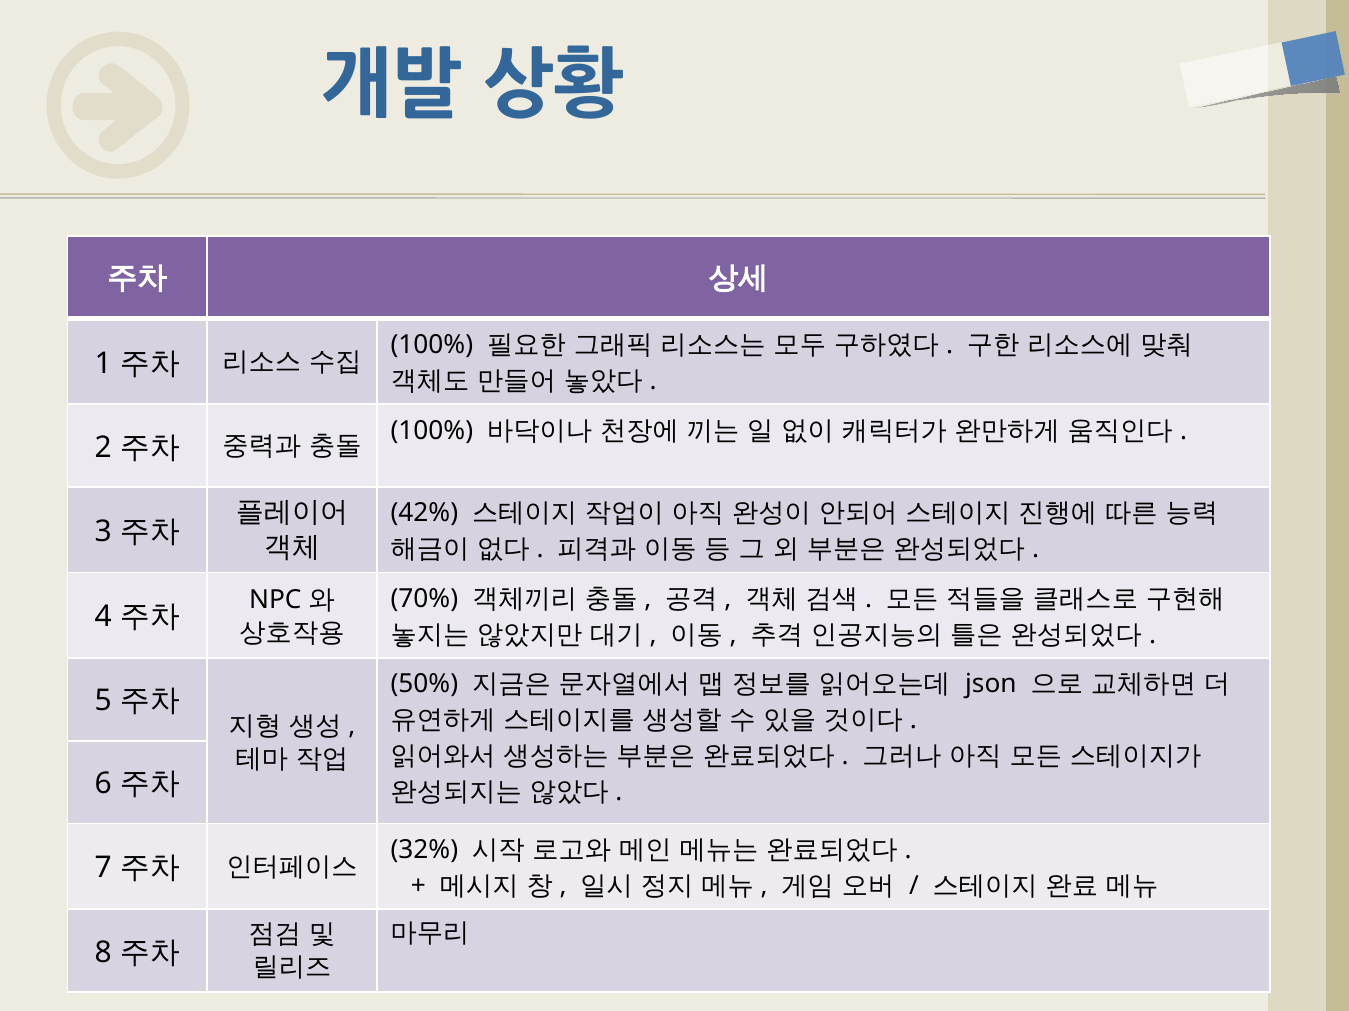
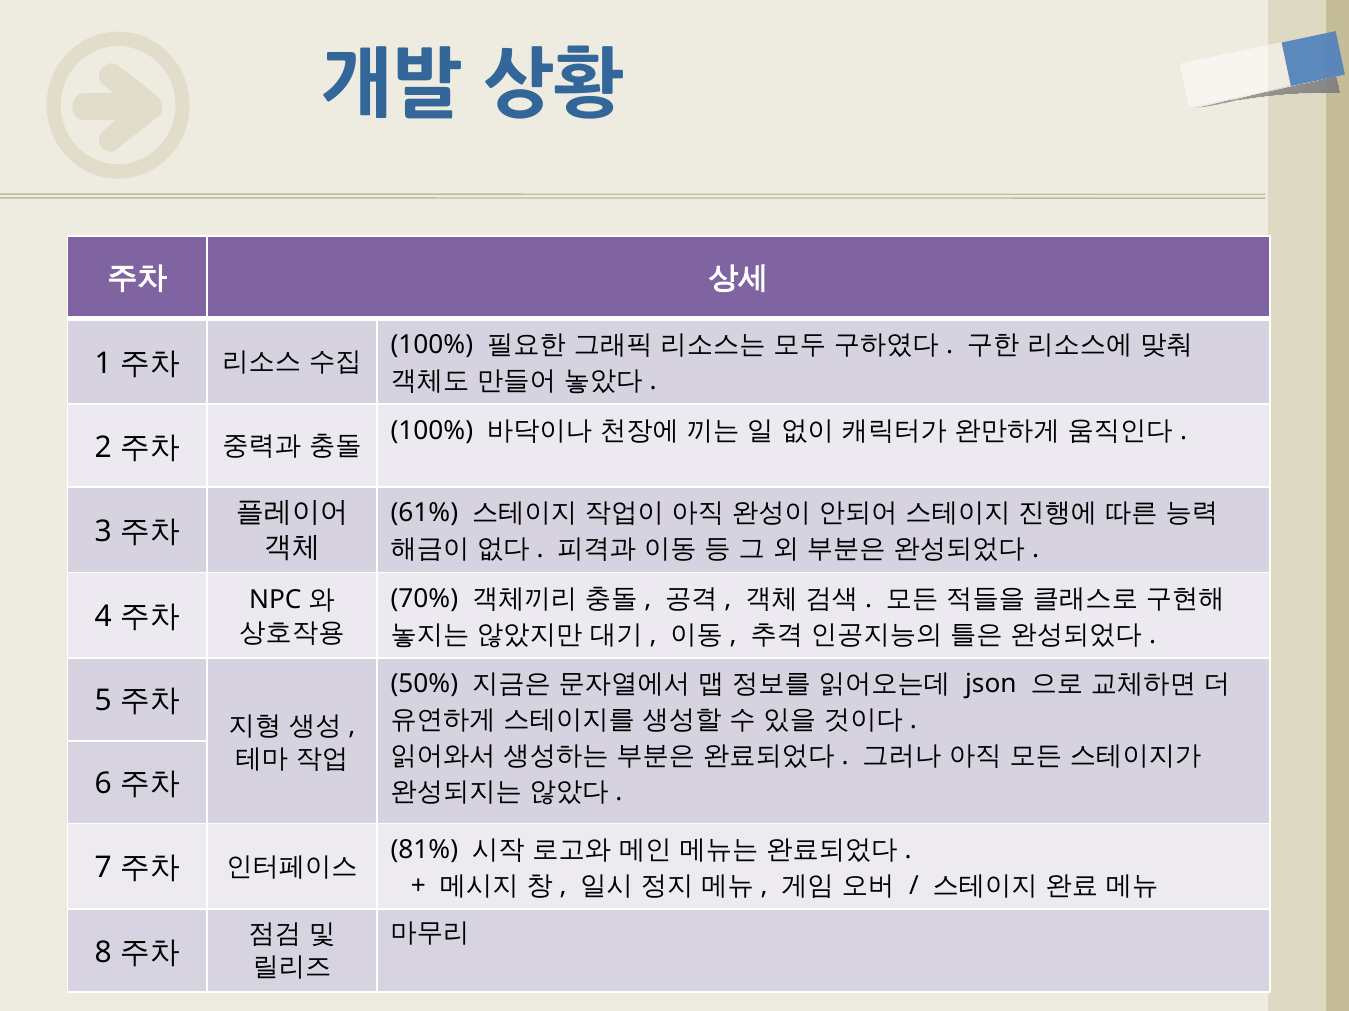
42%: 42% -> 61%
32%: 32% -> 81%
